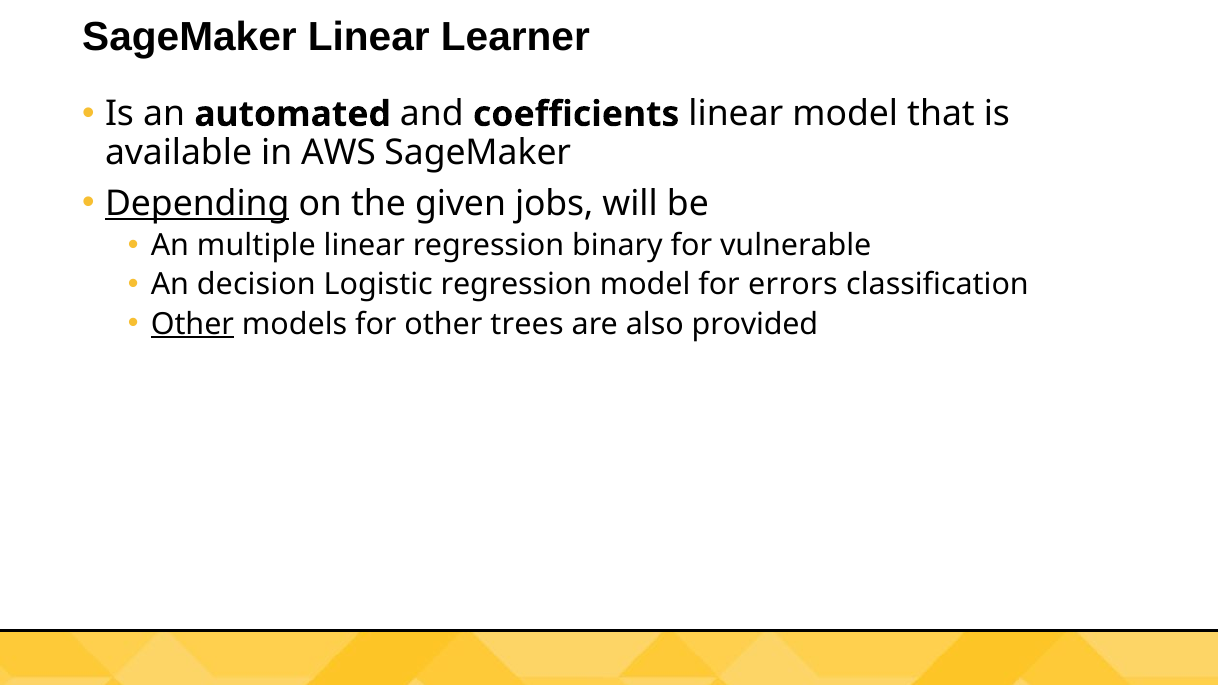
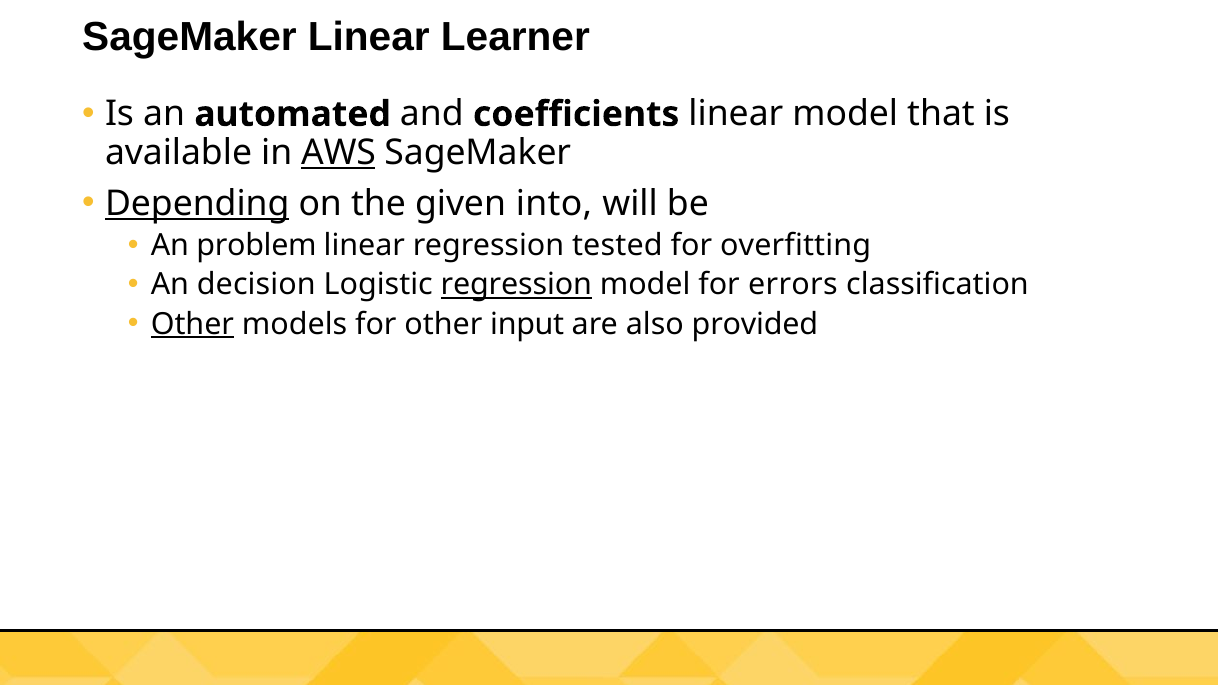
AWS underline: none -> present
jobs: jobs -> into
multiple: multiple -> problem
binary: binary -> tested
vulnerable: vulnerable -> overfitting
regression at (516, 285) underline: none -> present
trees: trees -> input
